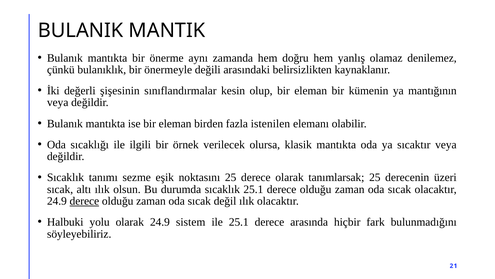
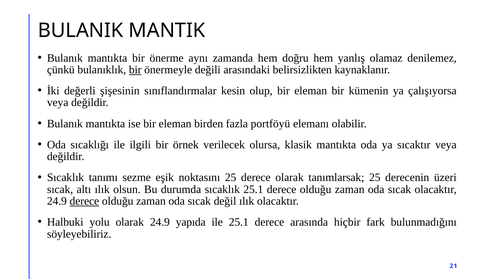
bir at (135, 70) underline: none -> present
mantığının: mantığının -> çalışıyorsa
istenilen: istenilen -> portföyü
sistem: sistem -> yapıda
